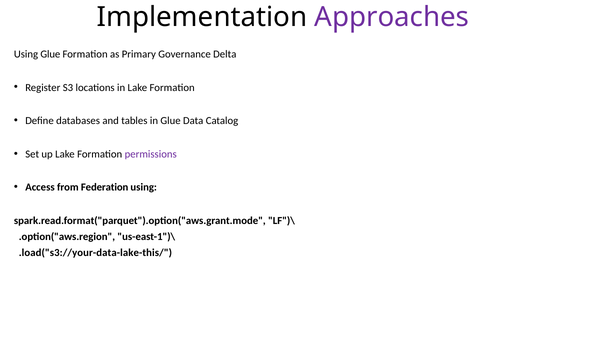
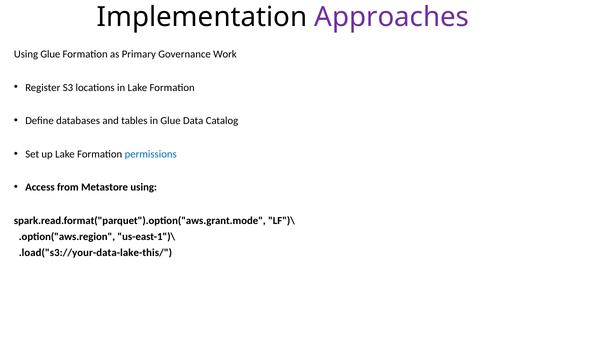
Delta: Delta -> Work
permissions colour: purple -> blue
Federation: Federation -> Metastore
